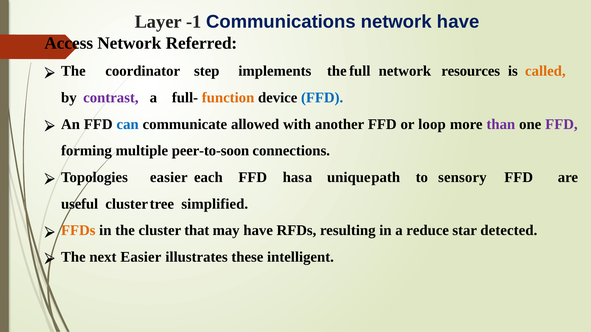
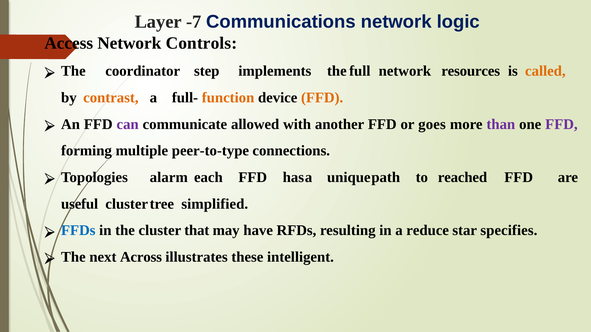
-1: -1 -> -7
network have: have -> logic
Referred: Referred -> Controls
contrast colour: purple -> orange
FFD at (322, 98) colour: blue -> orange
can colour: blue -> purple
loop: loop -> goes
peer-to-soon: peer-to-soon -> peer-to-type
Topologies easier: easier -> alarm
sensory: sensory -> reached
FFDs colour: orange -> blue
detected: detected -> specifies
next Easier: Easier -> Across
